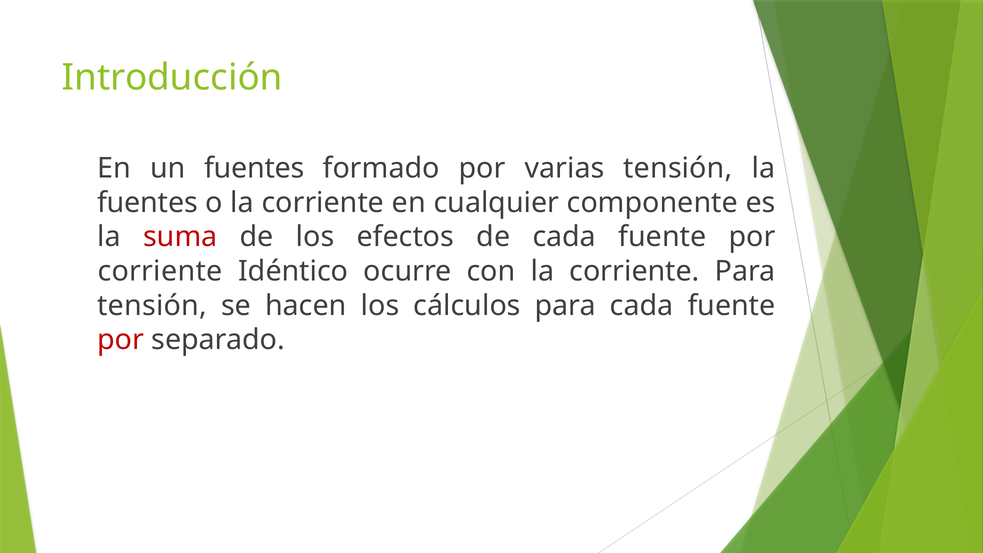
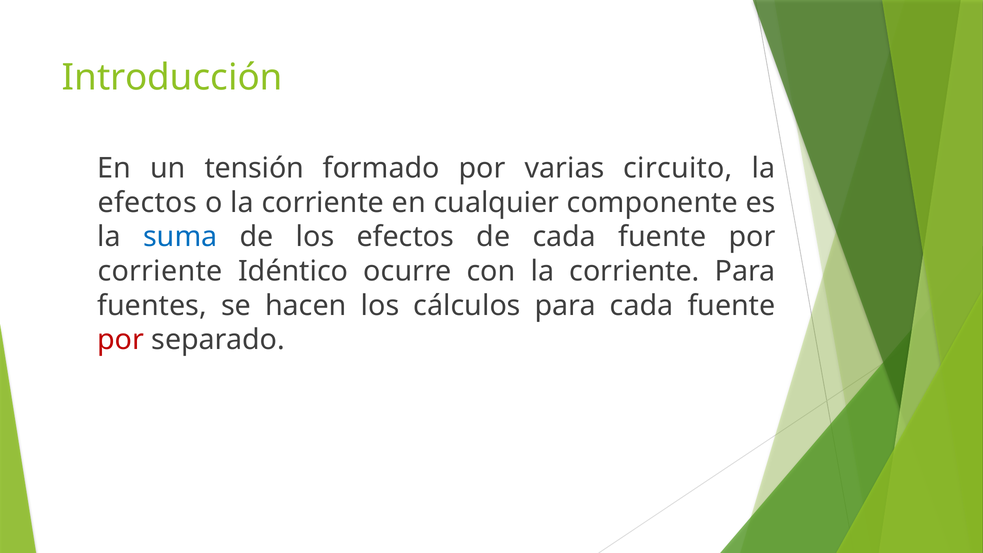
un fuentes: fuentes -> tensión
varias tensión: tensión -> circuito
fuentes at (148, 203): fuentes -> efectos
suma colour: red -> blue
tensión at (152, 306): tensión -> fuentes
